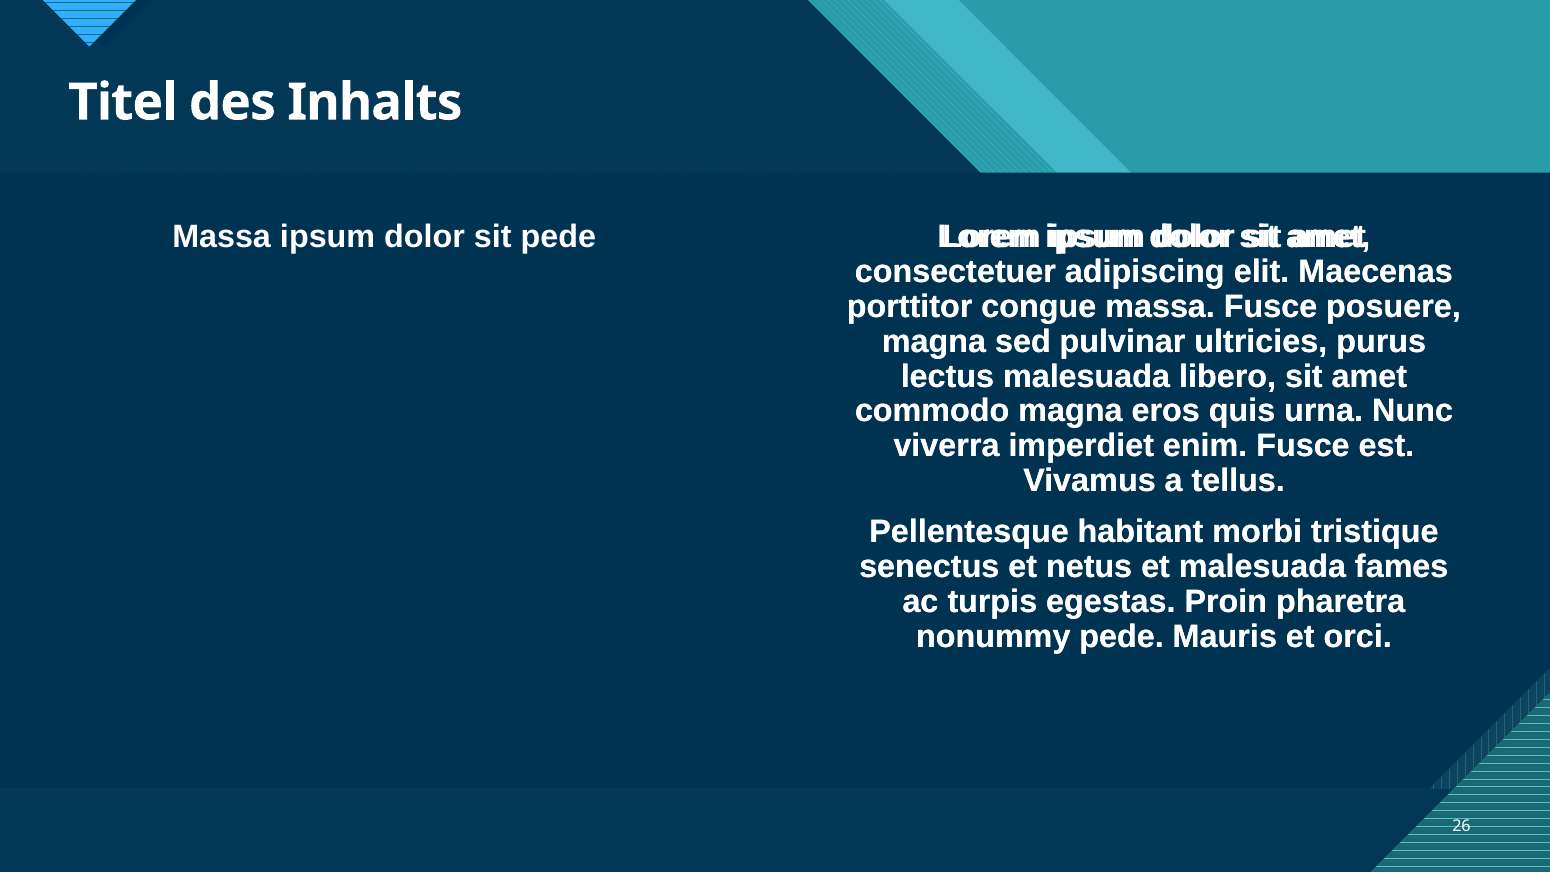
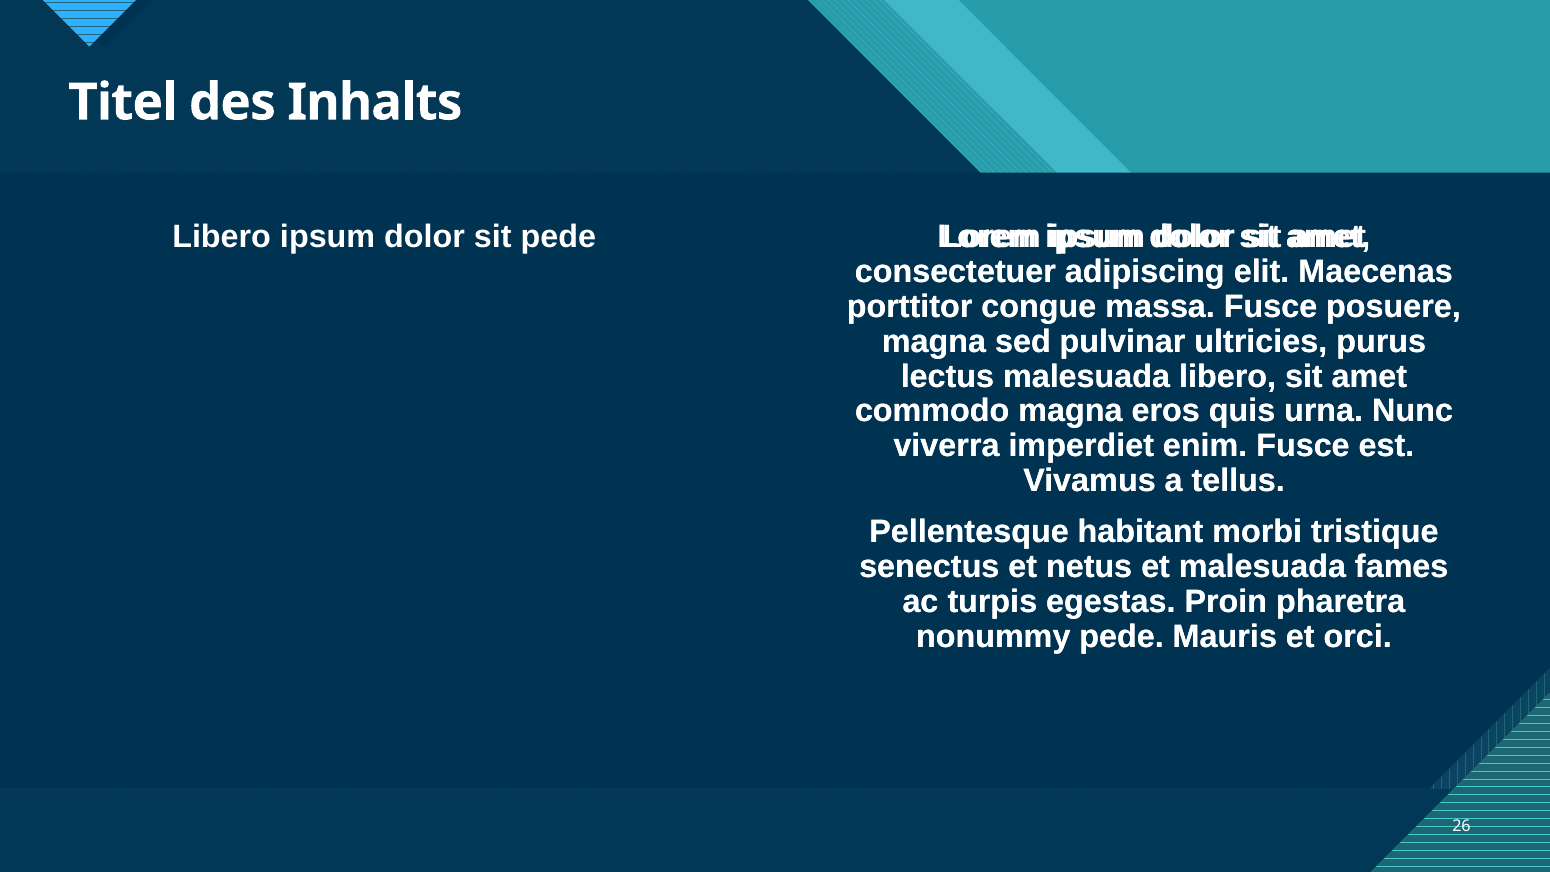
Massa at (222, 237): Massa -> Libero
